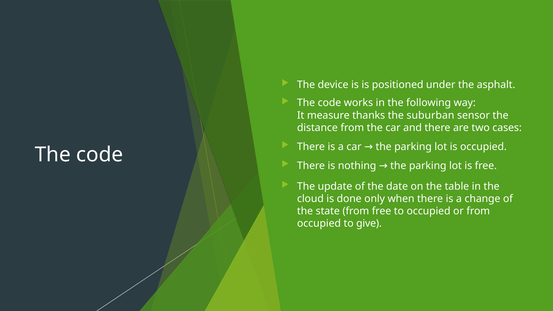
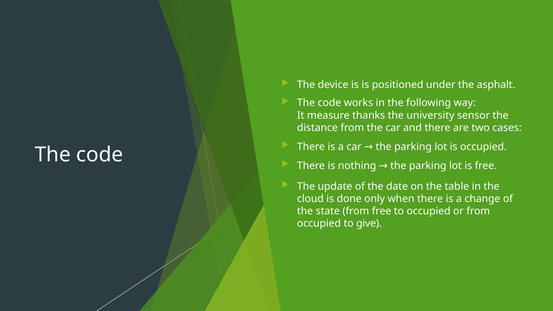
suburban: suburban -> university
